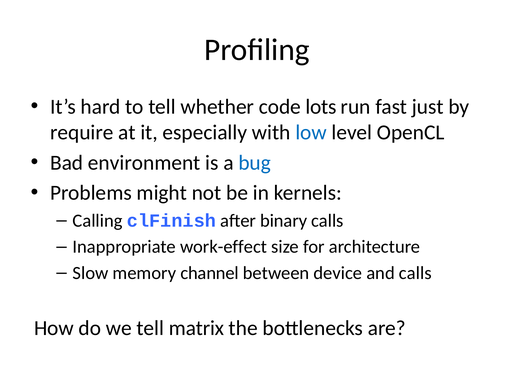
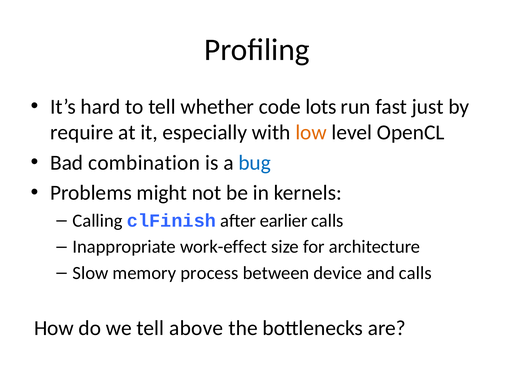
low colour: blue -> orange
environment: environment -> combination
binary: binary -> earlier
channel: channel -> process
matrix: matrix -> above
